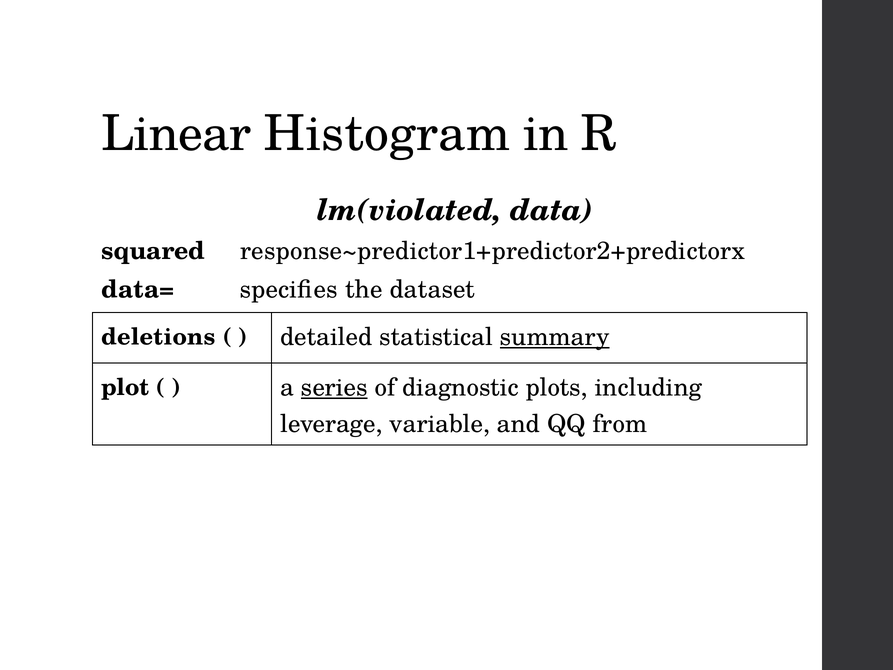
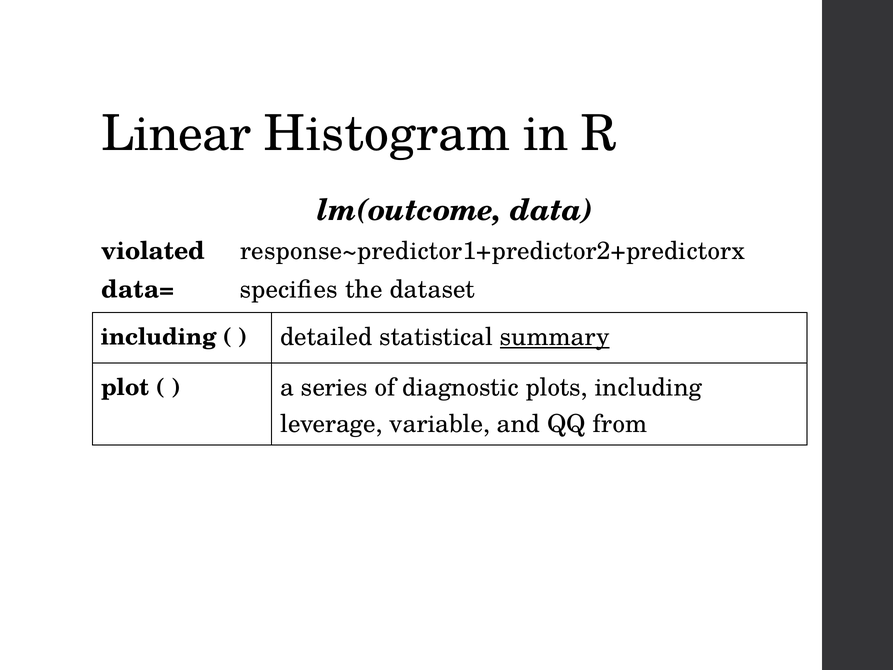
lm(violated: lm(violated -> lm(outcome
squared: squared -> violated
deletions at (158, 337): deletions -> including
series underline: present -> none
